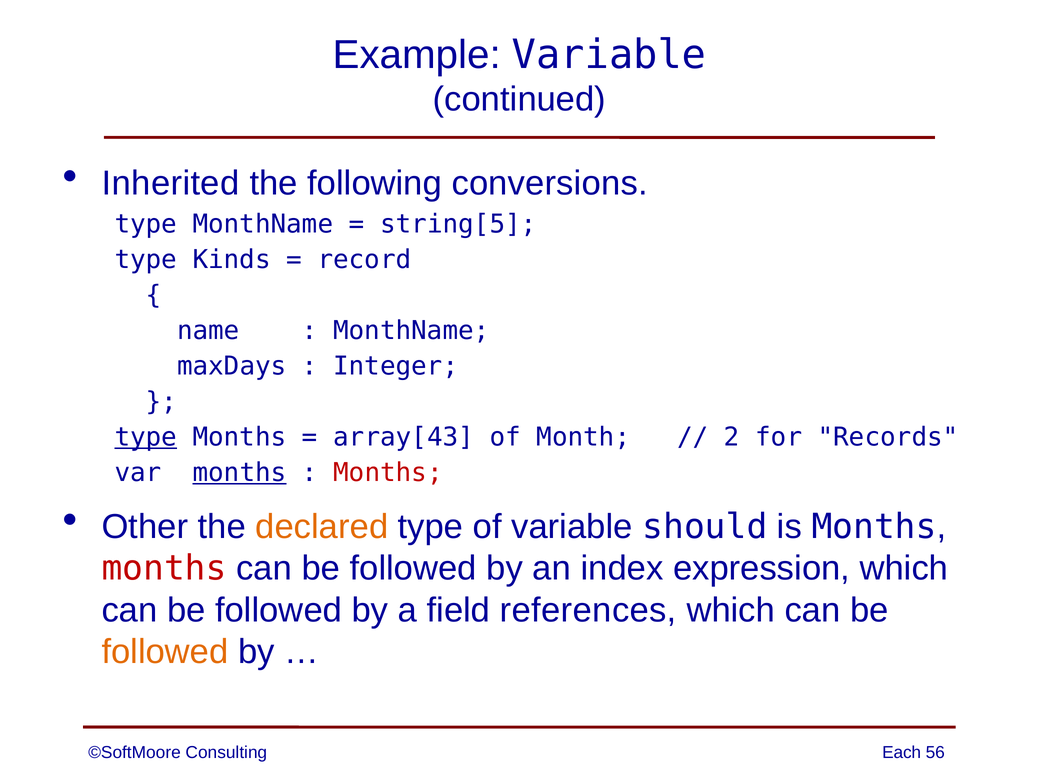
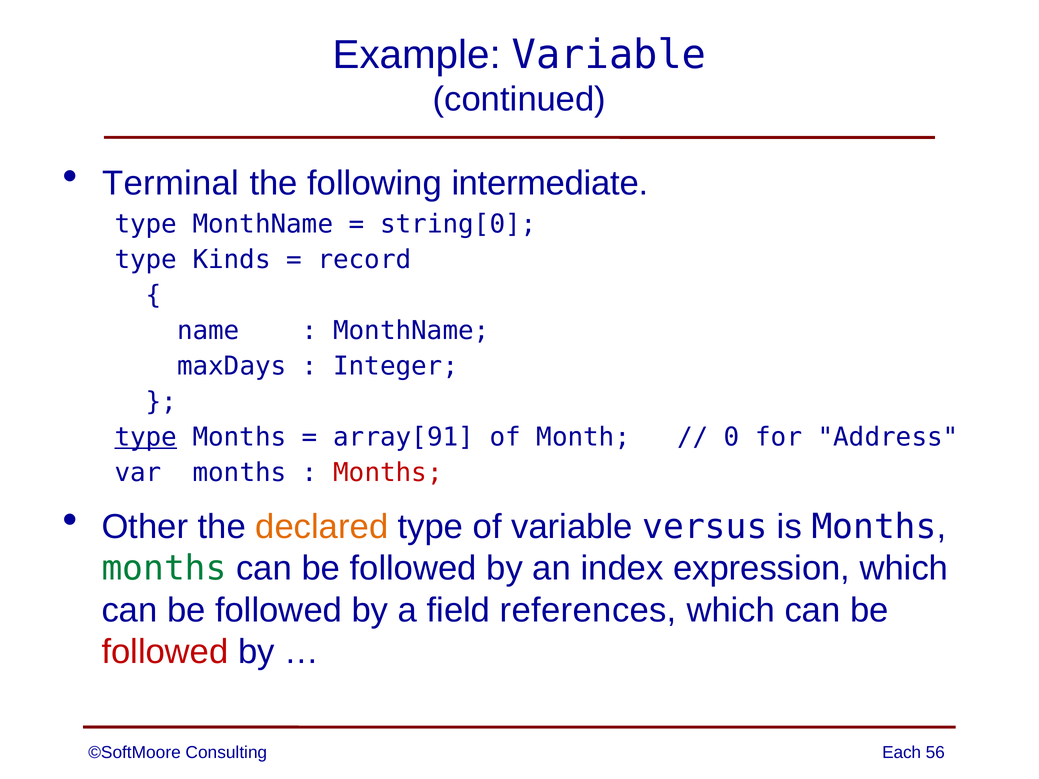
Inherited: Inherited -> Terminal
conversions: conversions -> intermediate
string[5: string[5 -> string[0
array[43: array[43 -> array[91
2: 2 -> 0
Records: Records -> Address
months at (240, 473) underline: present -> none
should: should -> versus
months at (164, 569) colour: red -> green
followed at (165, 652) colour: orange -> red
